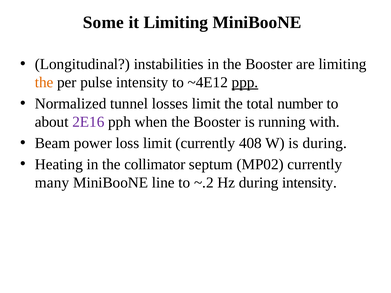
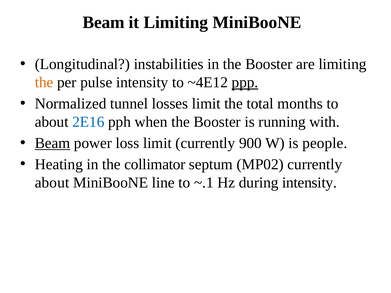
Some at (103, 22): Some -> Beam
number: number -> months
2E16 colour: purple -> blue
Beam at (53, 143) underline: none -> present
408: 408 -> 900
is during: during -> people
many at (52, 183): many -> about
~.2: ~.2 -> ~.1
